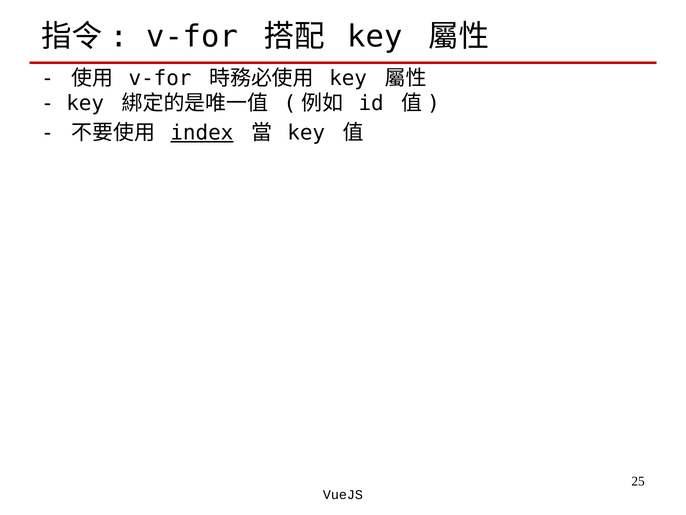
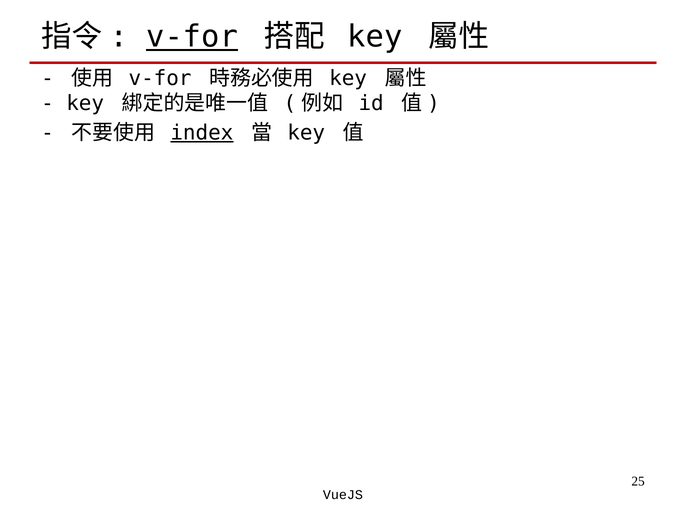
v-for at (192, 37) underline: none -> present
